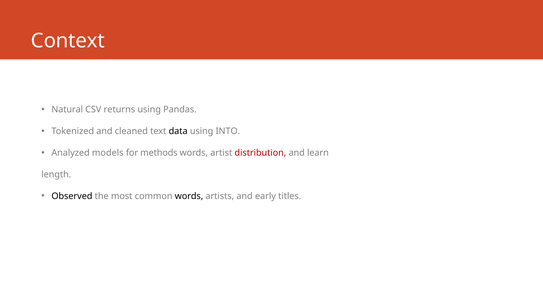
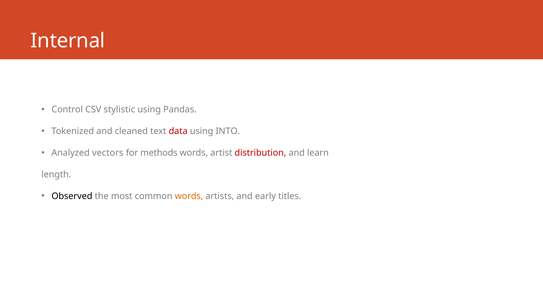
Context: Context -> Internal
Natural: Natural -> Control
returns: returns -> stylistic
data colour: black -> red
models: models -> vectors
words at (189, 196) colour: black -> orange
